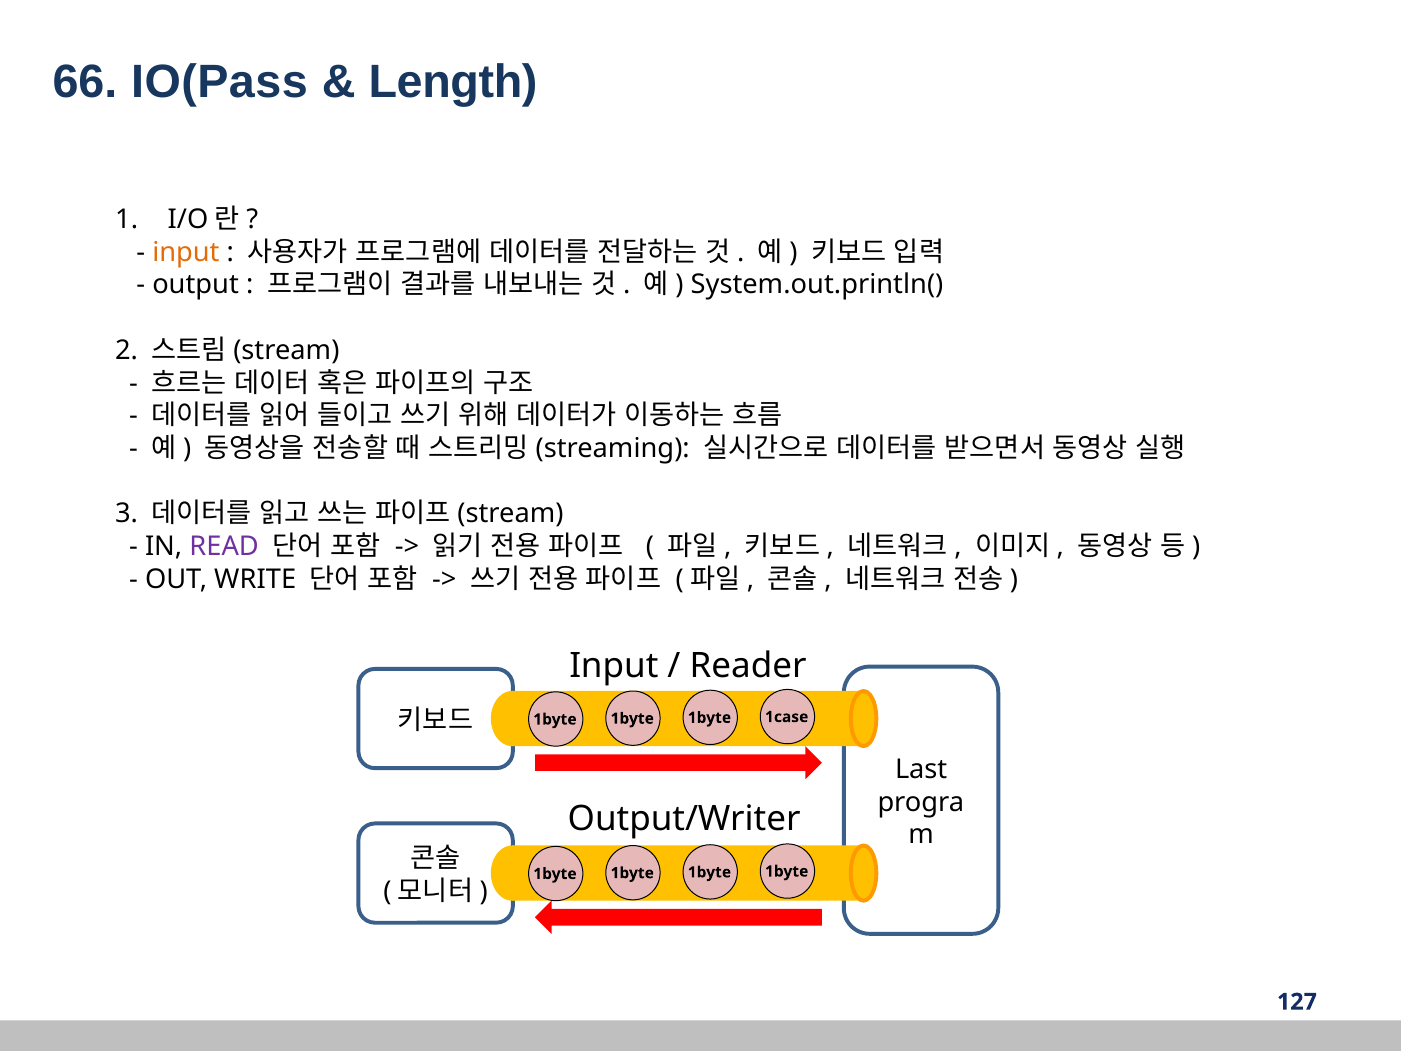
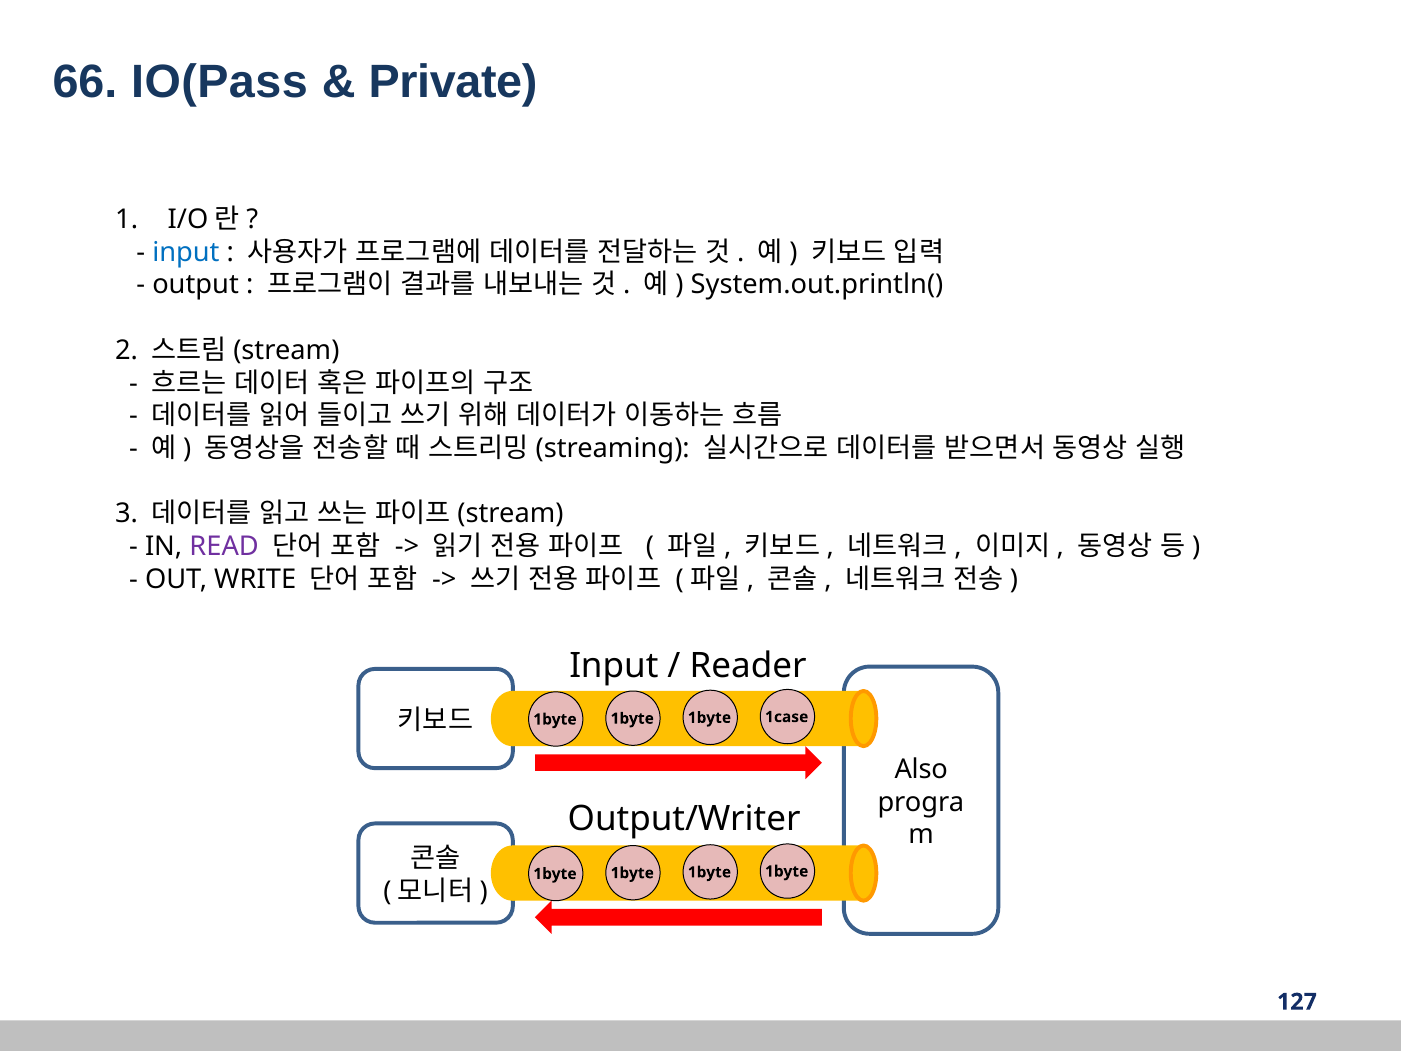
Length: Length -> Private
input at (186, 252) colour: orange -> blue
Last: Last -> Also
